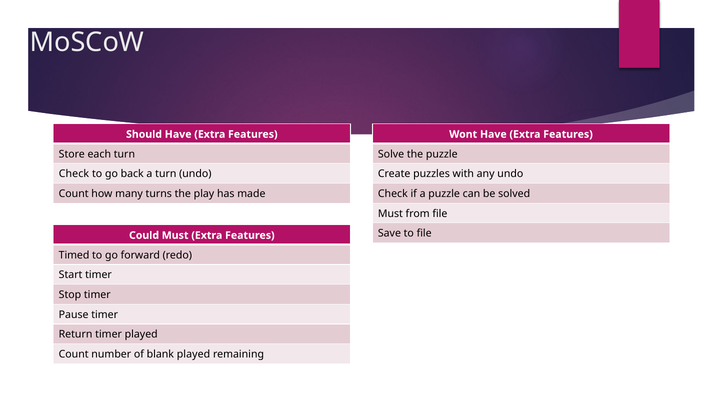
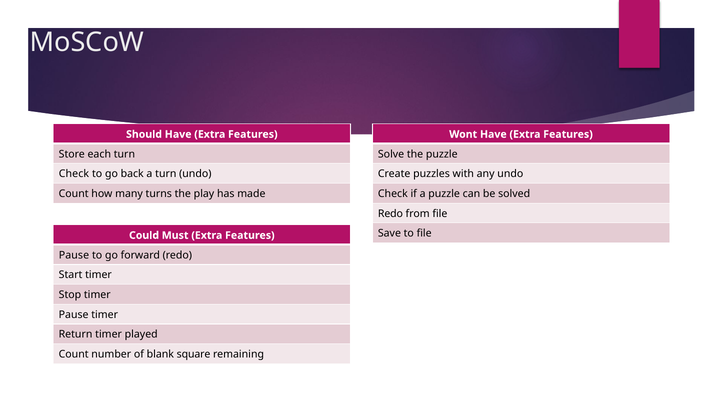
Must at (390, 213): Must -> Redo
Timed at (74, 255): Timed -> Pause
blank played: played -> square
